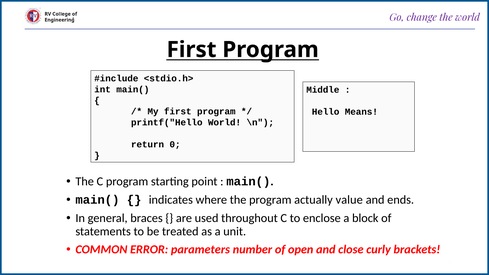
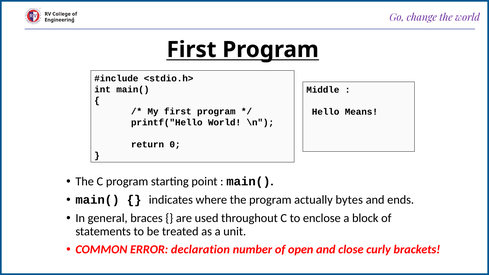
value: value -> bytes
parameters: parameters -> declaration
